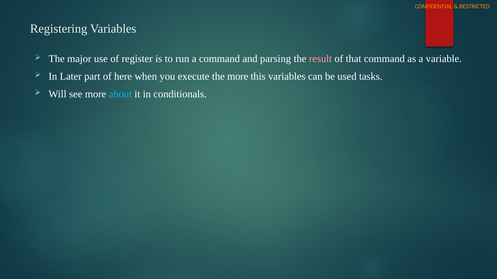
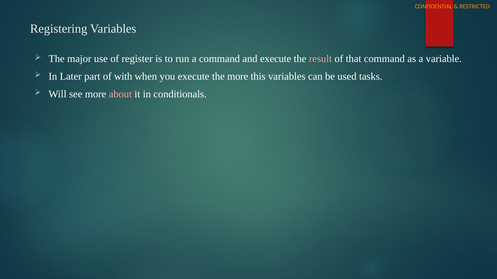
and parsing: parsing -> execute
here: here -> with
about colour: light blue -> pink
